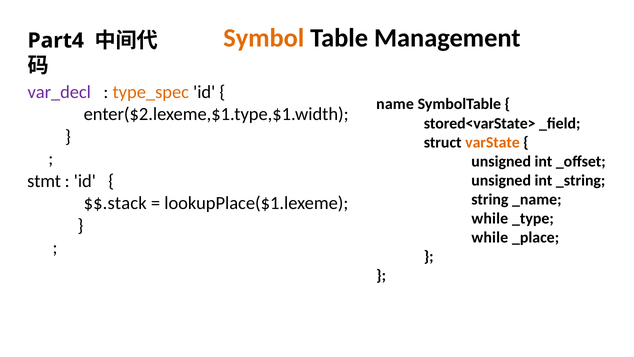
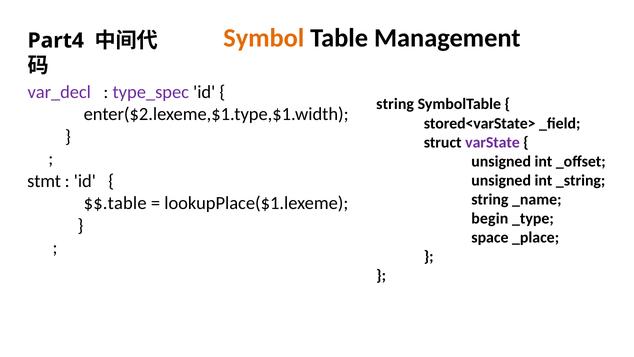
type_spec colour: orange -> purple
name at (395, 104): name -> string
varState colour: orange -> purple
$$.stack: $$.stack -> $$.table
while at (490, 218): while -> begin
while at (490, 237): while -> space
